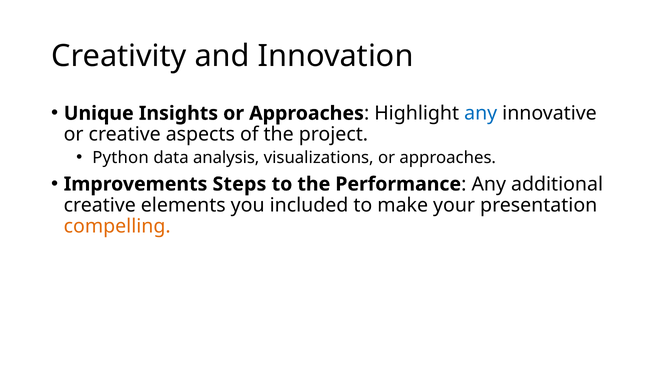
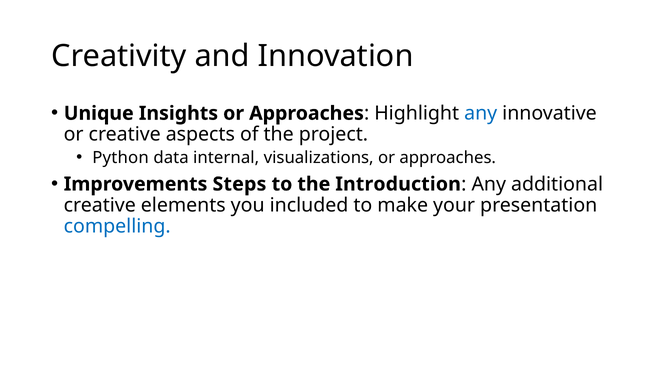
analysis: analysis -> internal
Performance: Performance -> Introduction
compelling colour: orange -> blue
